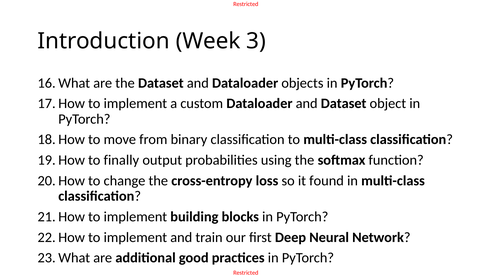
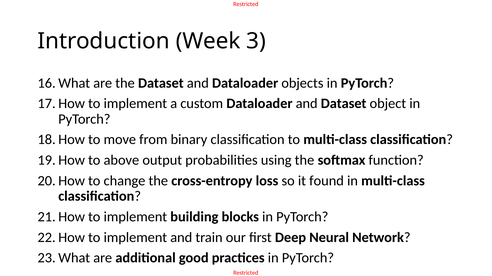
finally: finally -> above
